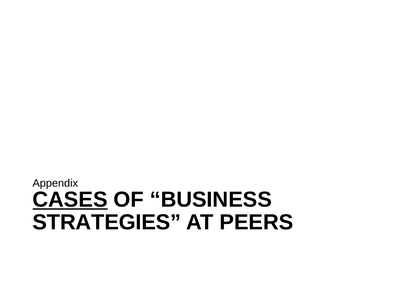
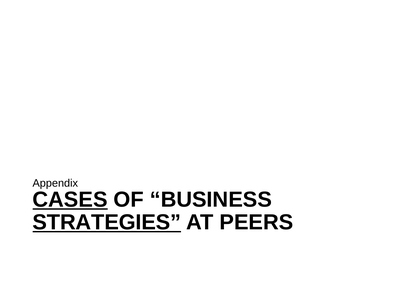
STRATEGIES underline: none -> present
